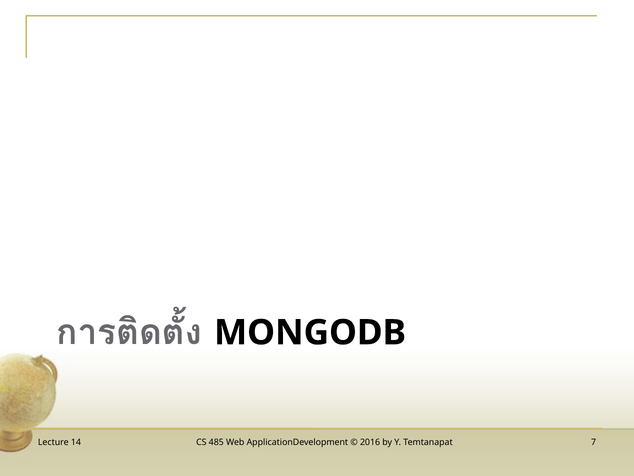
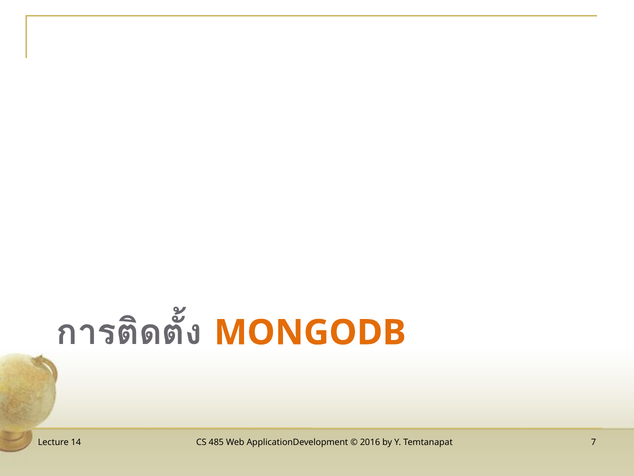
MONGODB colour: black -> orange
